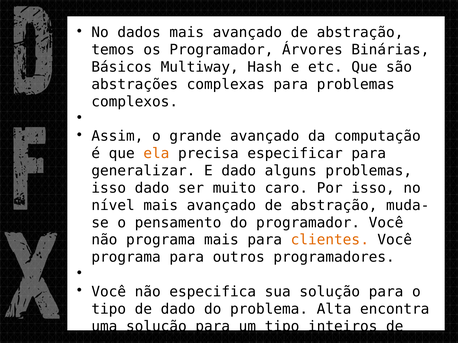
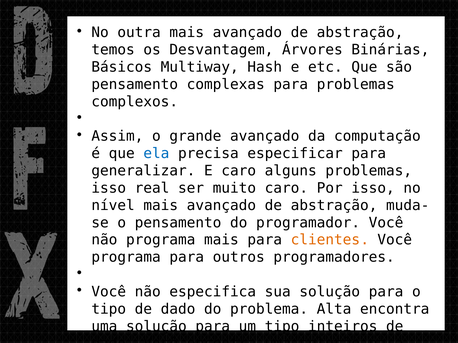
dados: dados -> outra
os Programador: Programador -> Desvantagem
abstrações at (135, 84): abstrações -> pensamento
ela colour: orange -> blue
E dado: dado -> caro
isso dado: dado -> real
